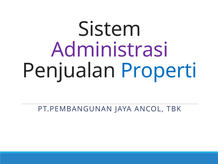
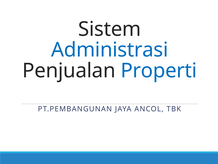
Administrasi colour: purple -> blue
